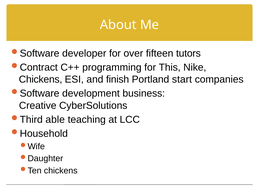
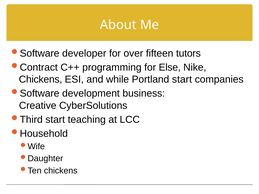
This: This -> Else
finish: finish -> while
able at (55, 120): able -> start
